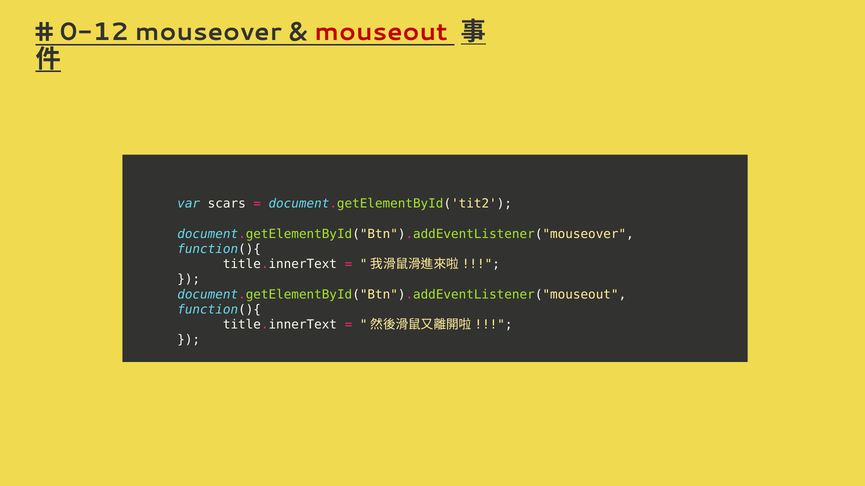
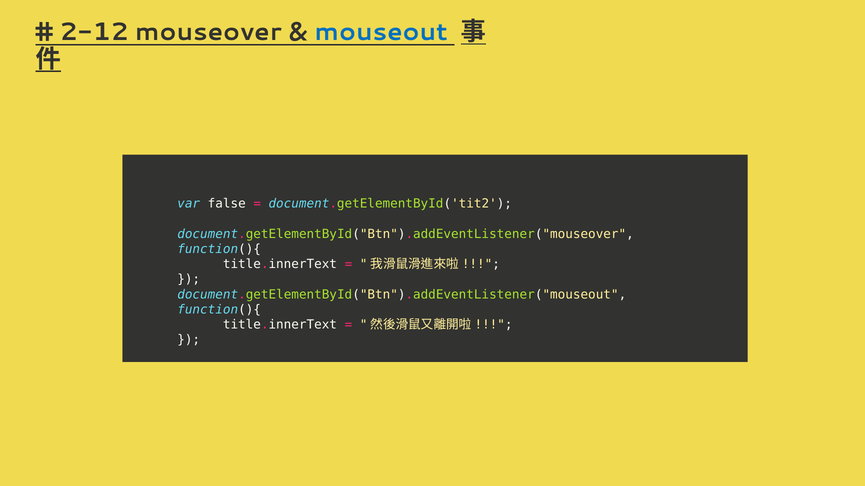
0-12: 0-12 -> 2-12
mouseout colour: red -> blue
scars: scars -> false
